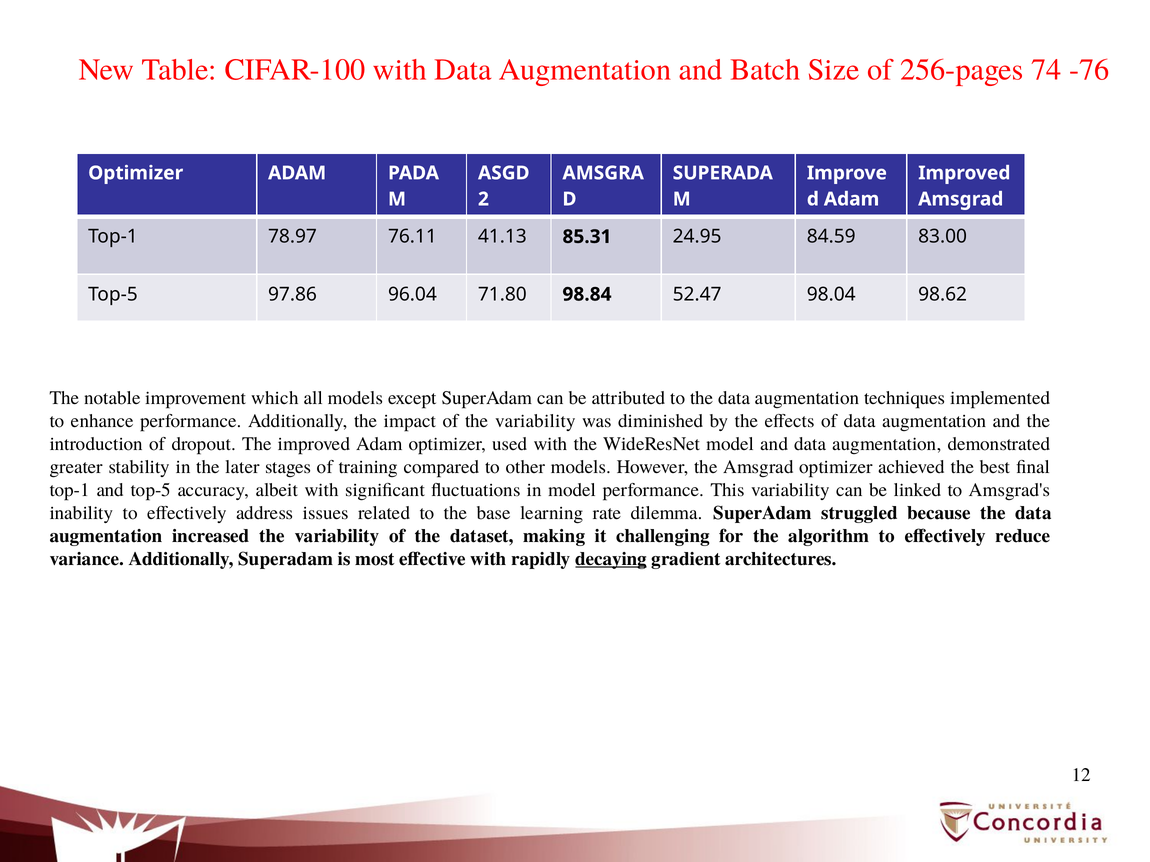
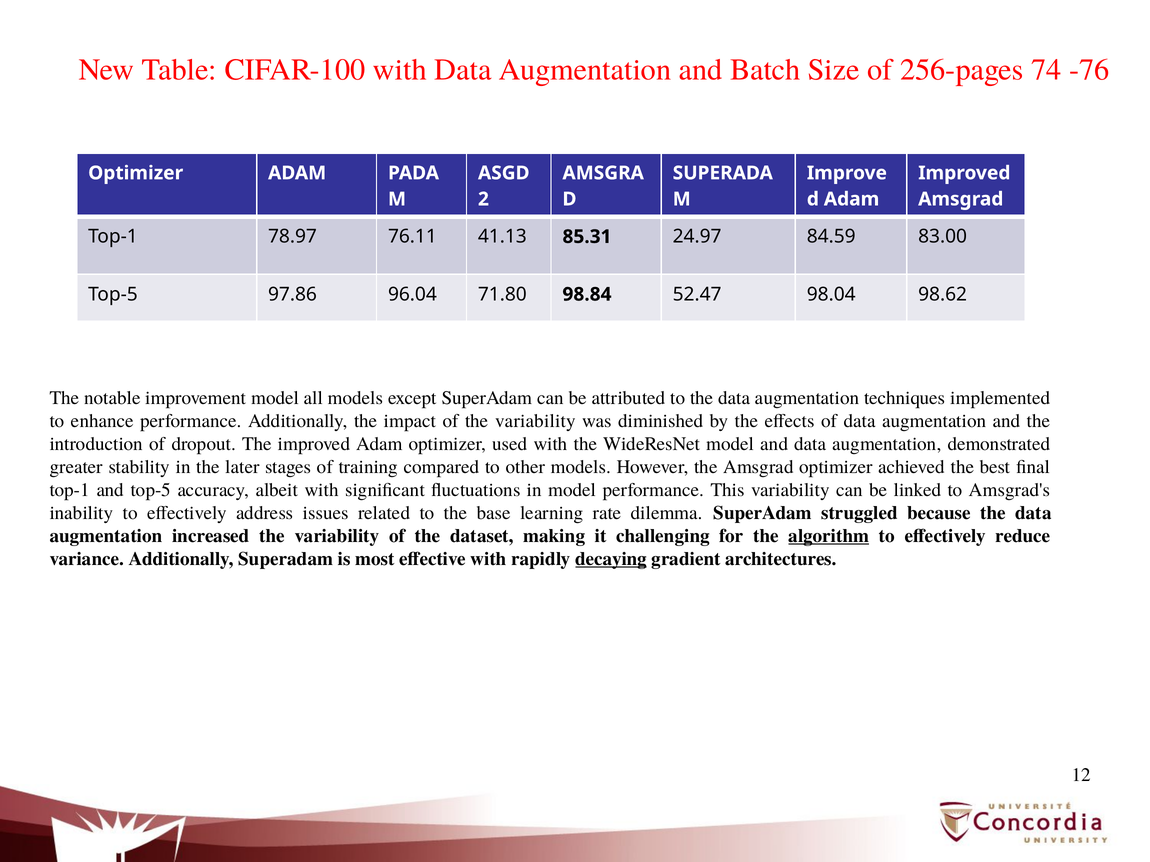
24.95: 24.95 -> 24.97
improvement which: which -> model
algorithm underline: none -> present
